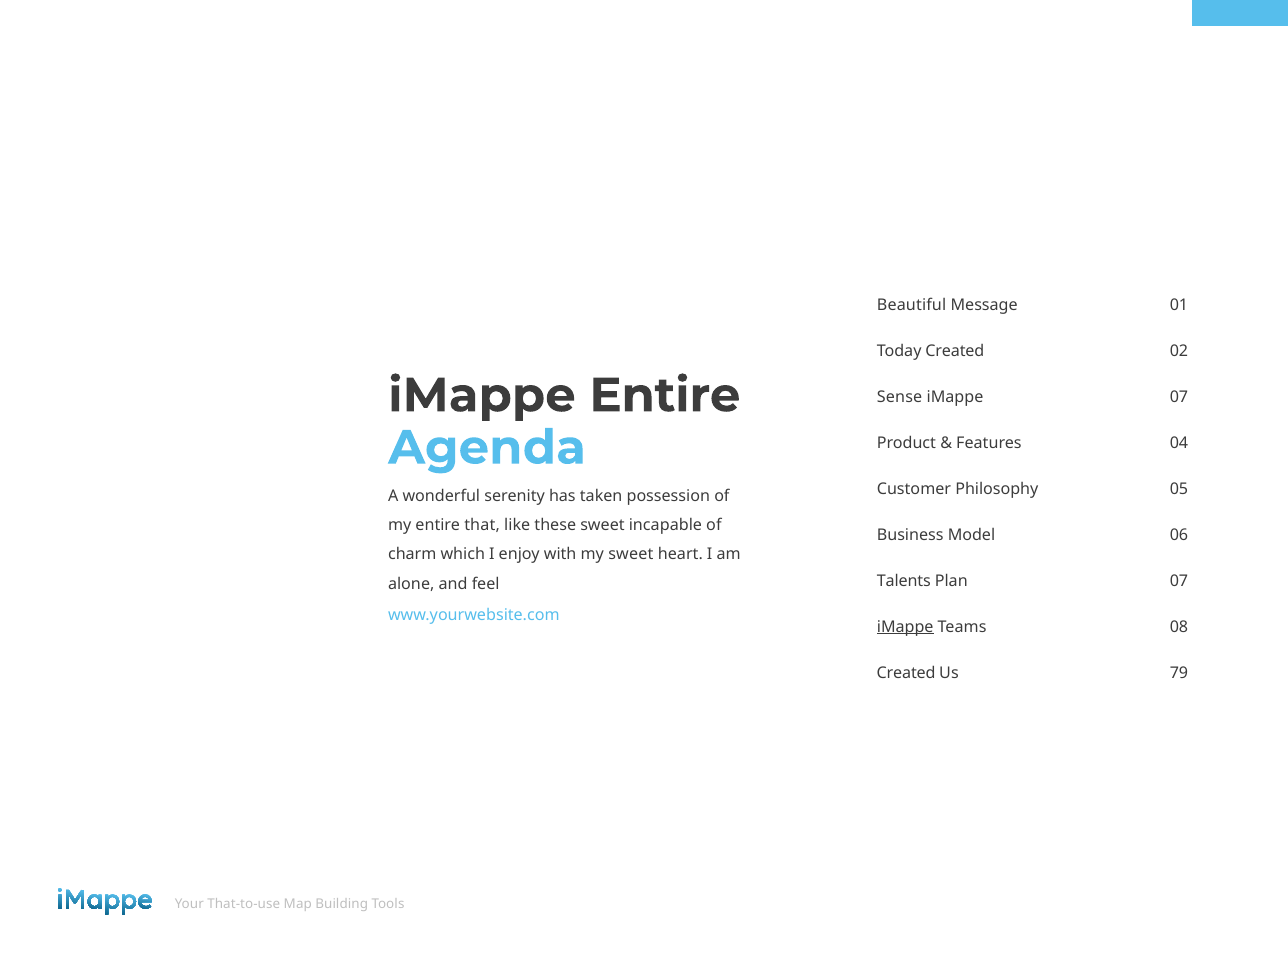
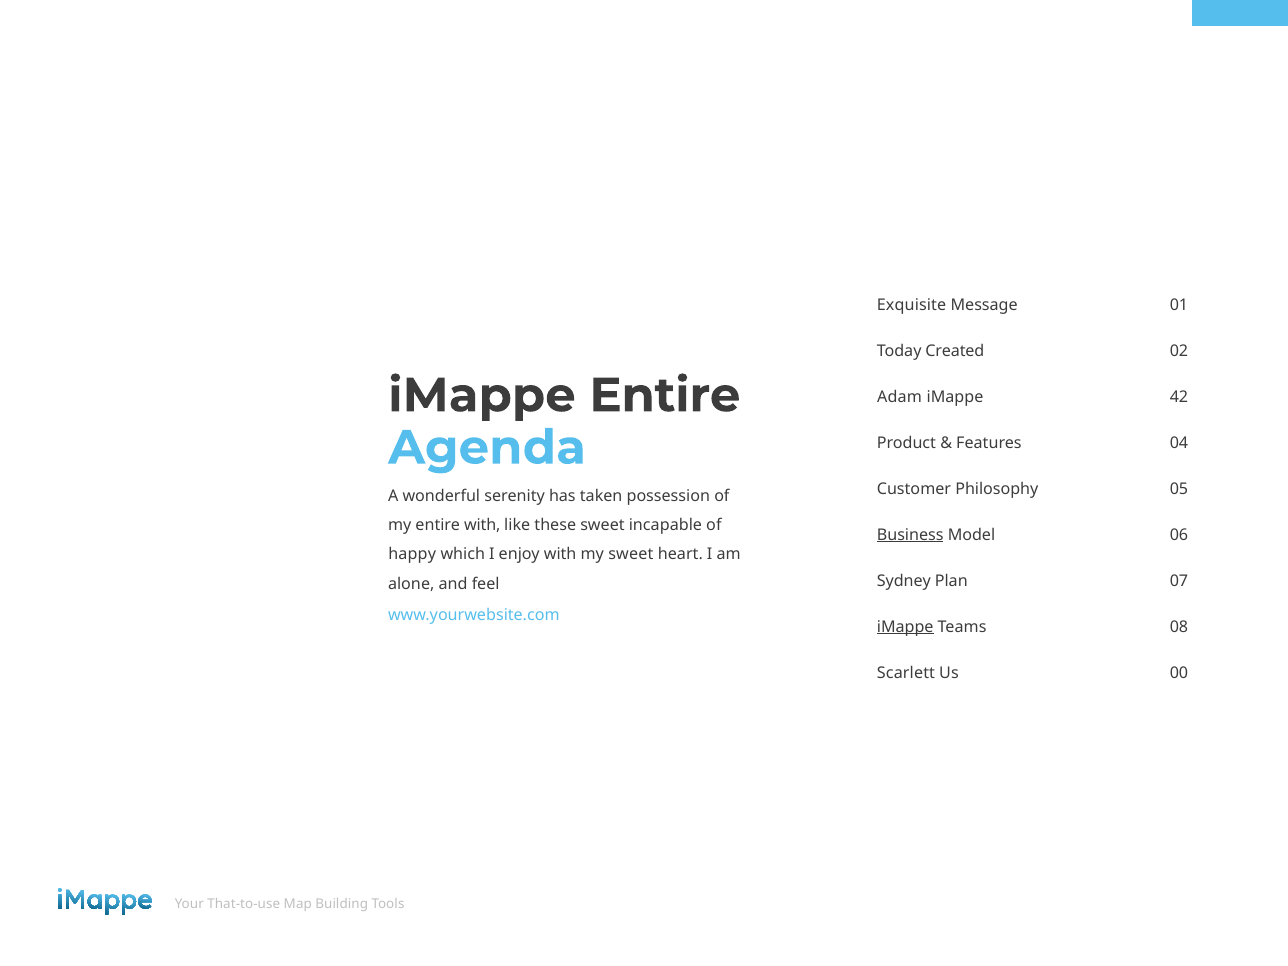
Beautiful: Beautiful -> Exquisite
Sense: Sense -> Adam
iMappe 07: 07 -> 42
entire that: that -> with
Business underline: none -> present
charm: charm -> happy
Talents: Talents -> Sydney
Created at (906, 673): Created -> Scarlett
79: 79 -> 00
